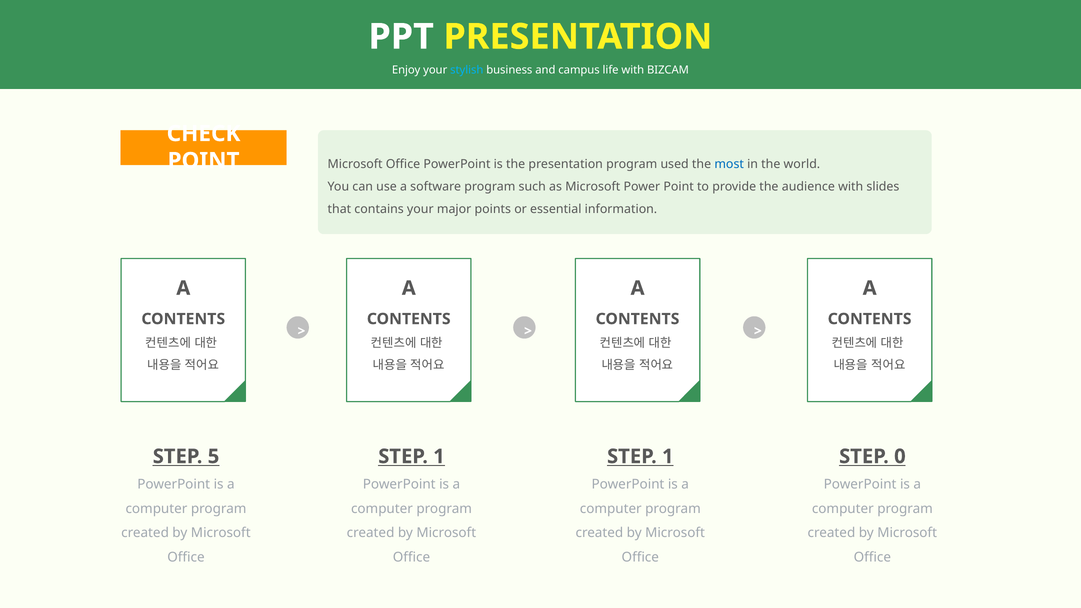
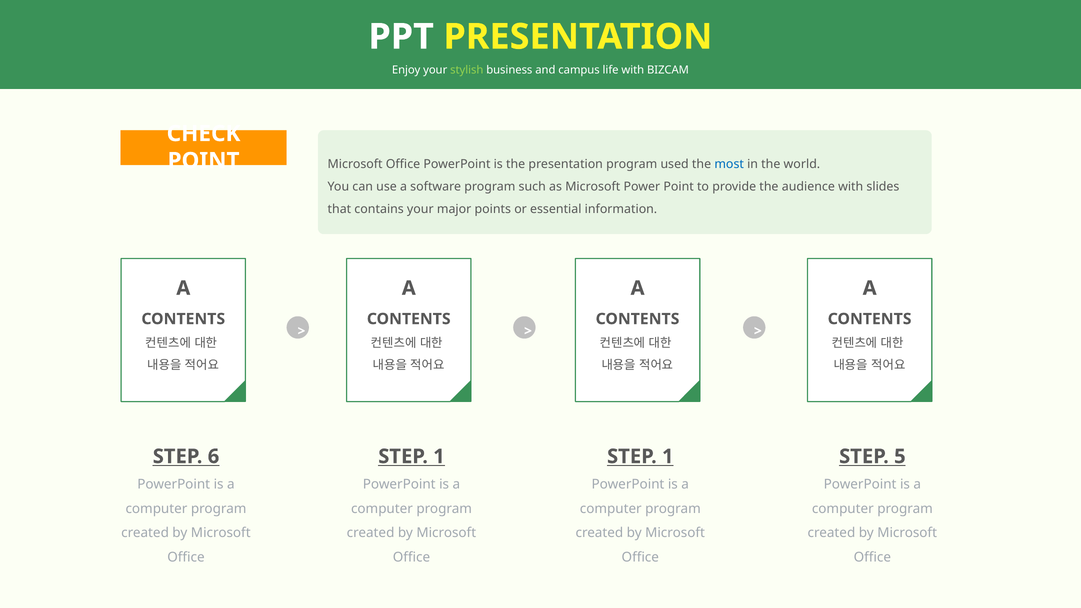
stylish colour: light blue -> light green
5: 5 -> 6
0: 0 -> 5
